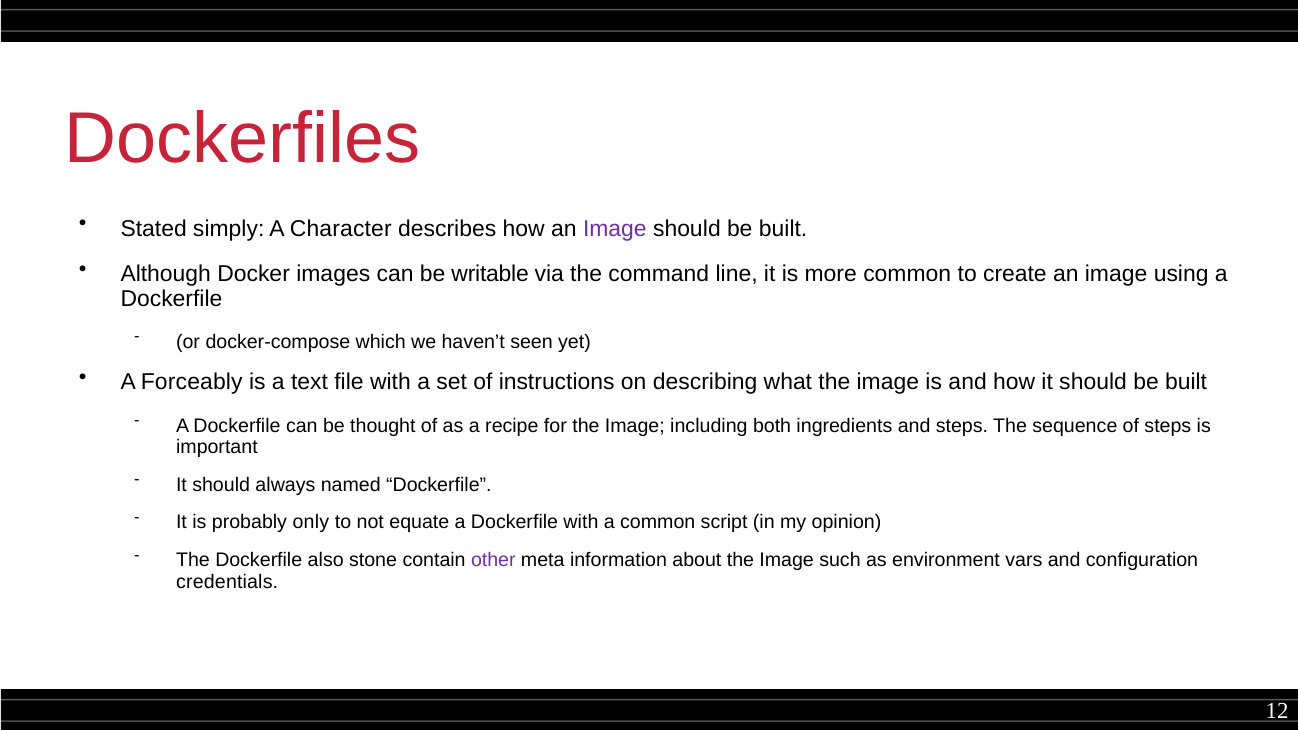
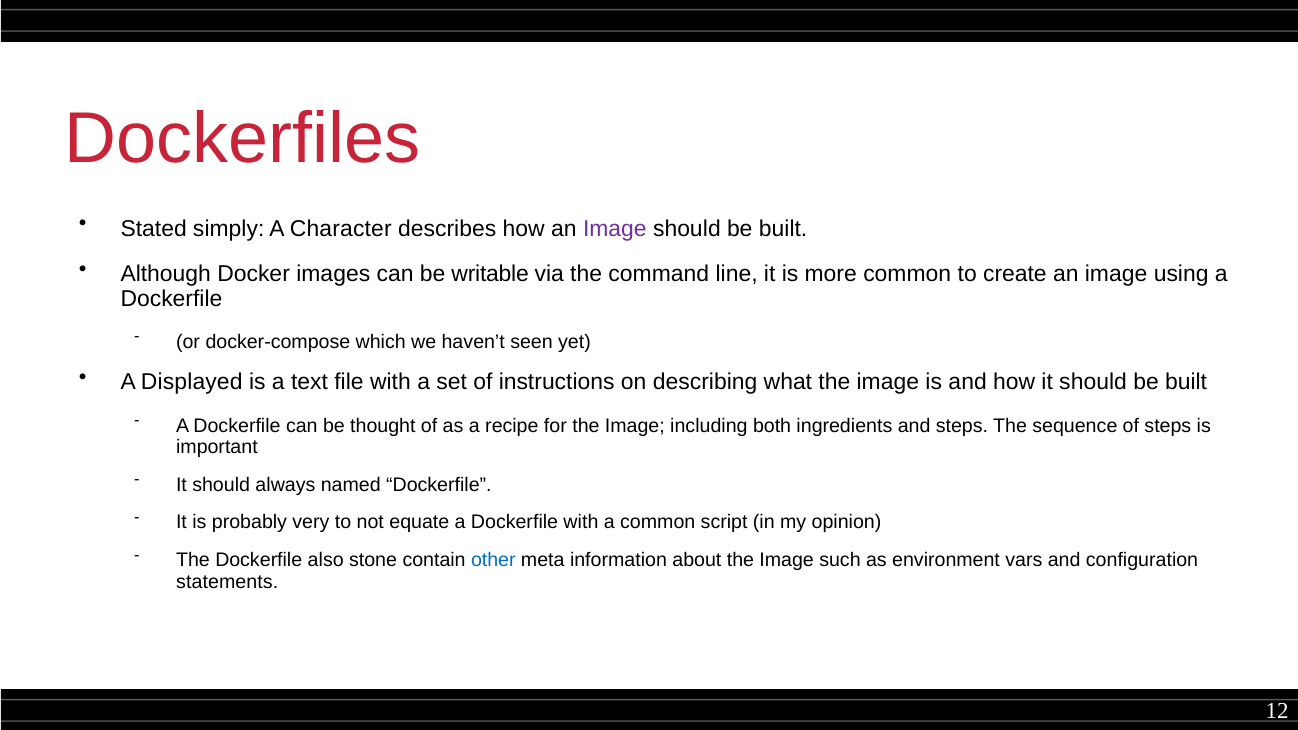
Forceably: Forceably -> Displayed
only: only -> very
other colour: purple -> blue
credentials: credentials -> statements
